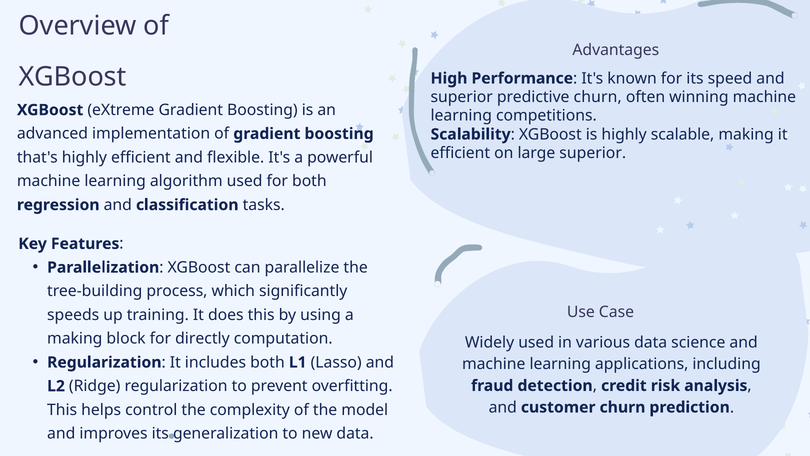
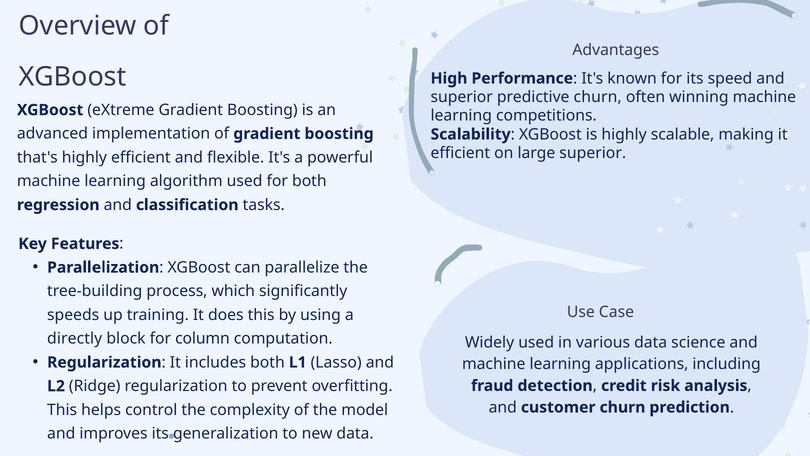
making at (75, 338): making -> directly
directly: directly -> column
